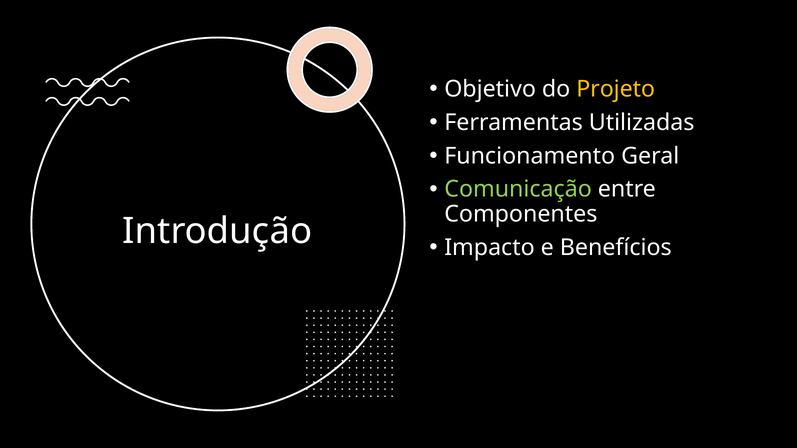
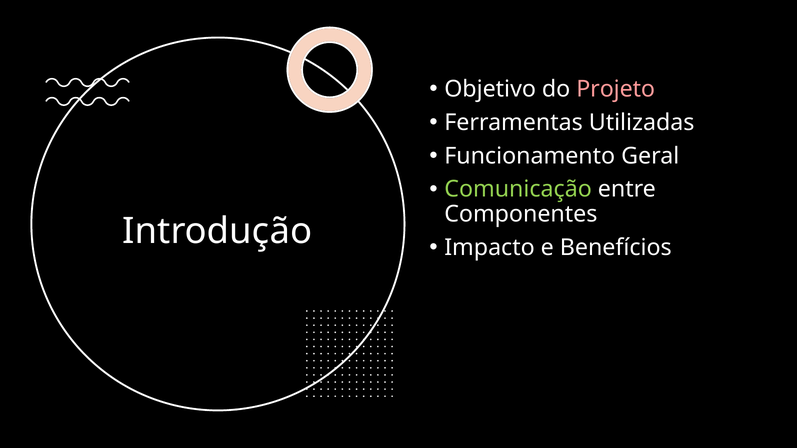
Projeto colour: yellow -> pink
